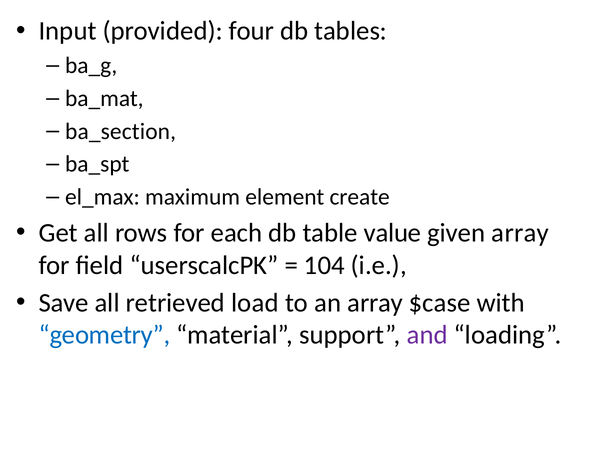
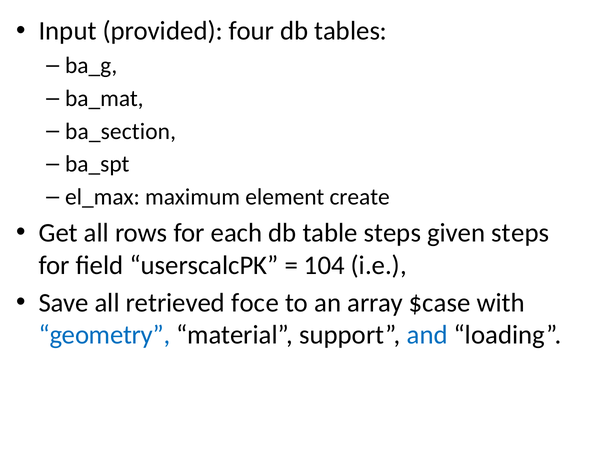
table value: value -> steps
given array: array -> steps
load: load -> foce
and colour: purple -> blue
